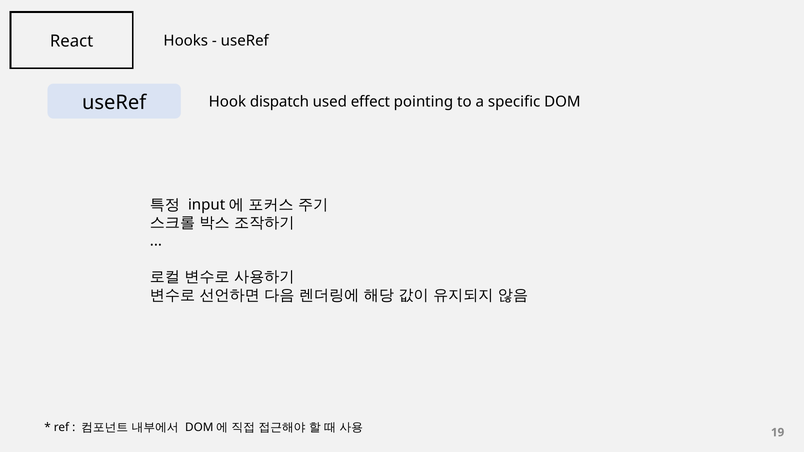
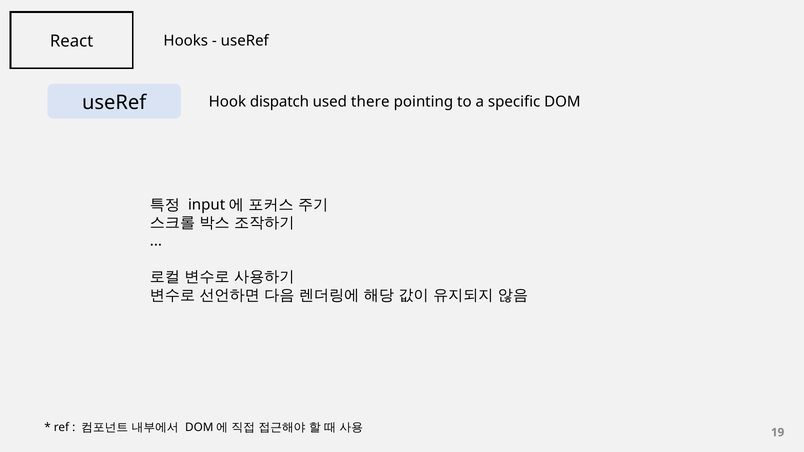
effect: effect -> there
